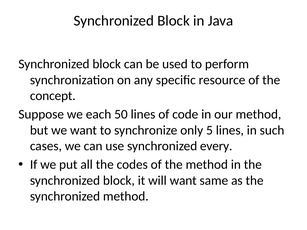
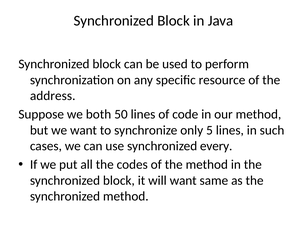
concept: concept -> address
each: each -> both
